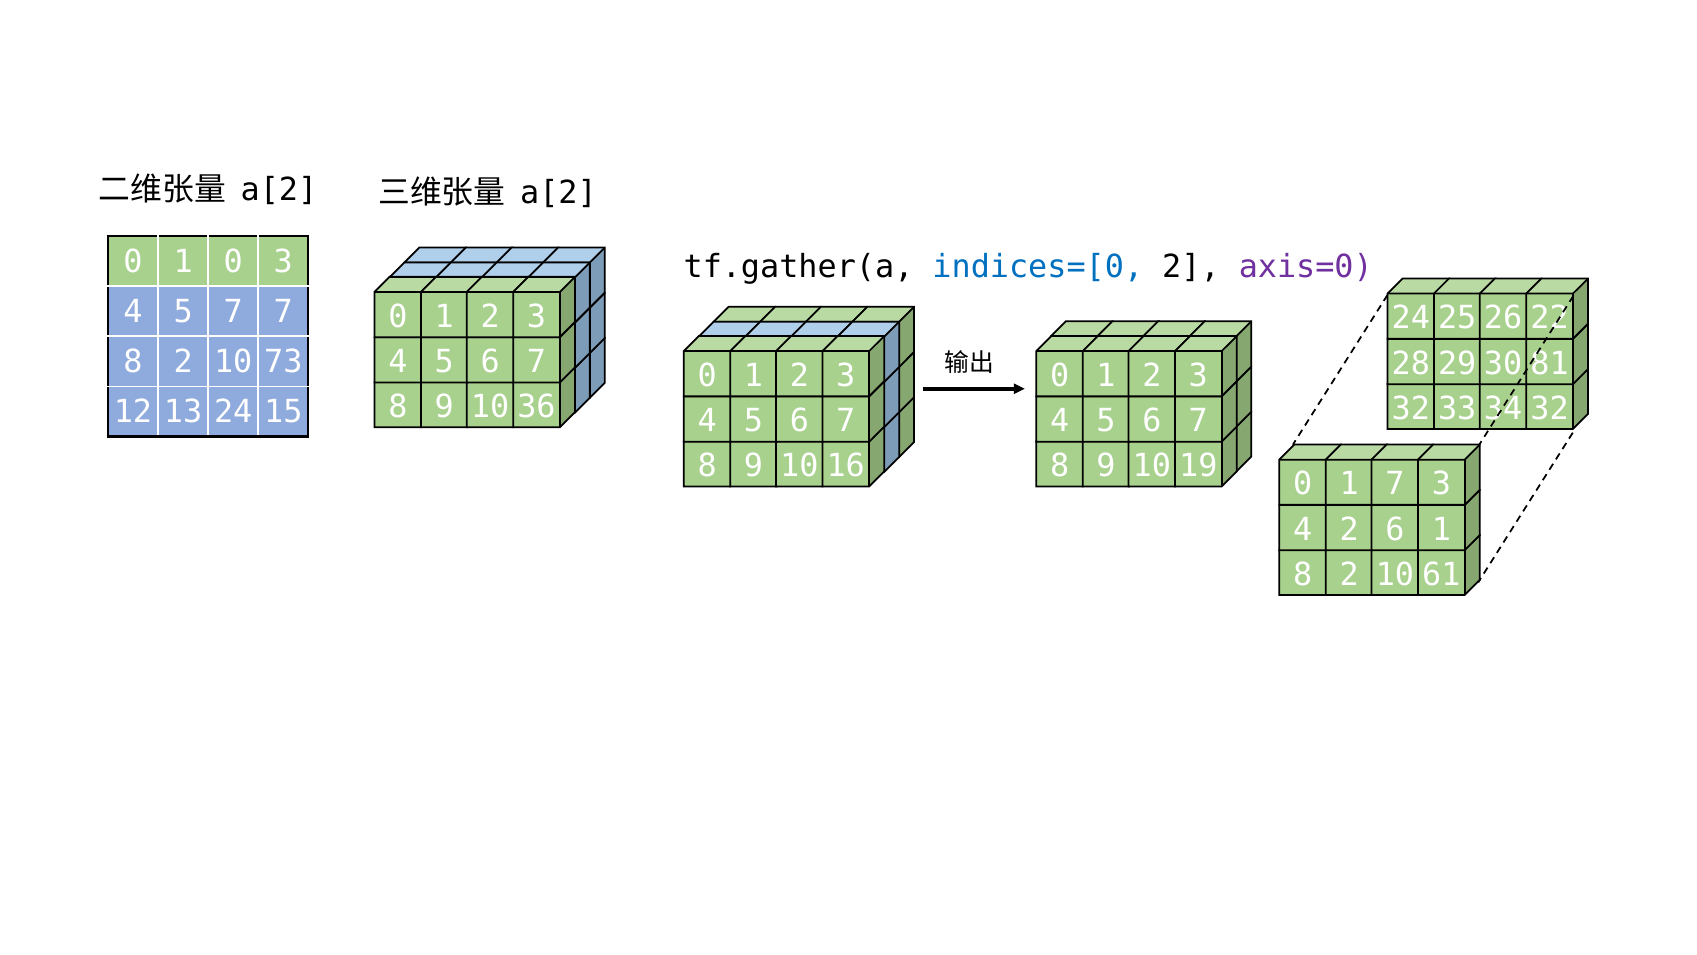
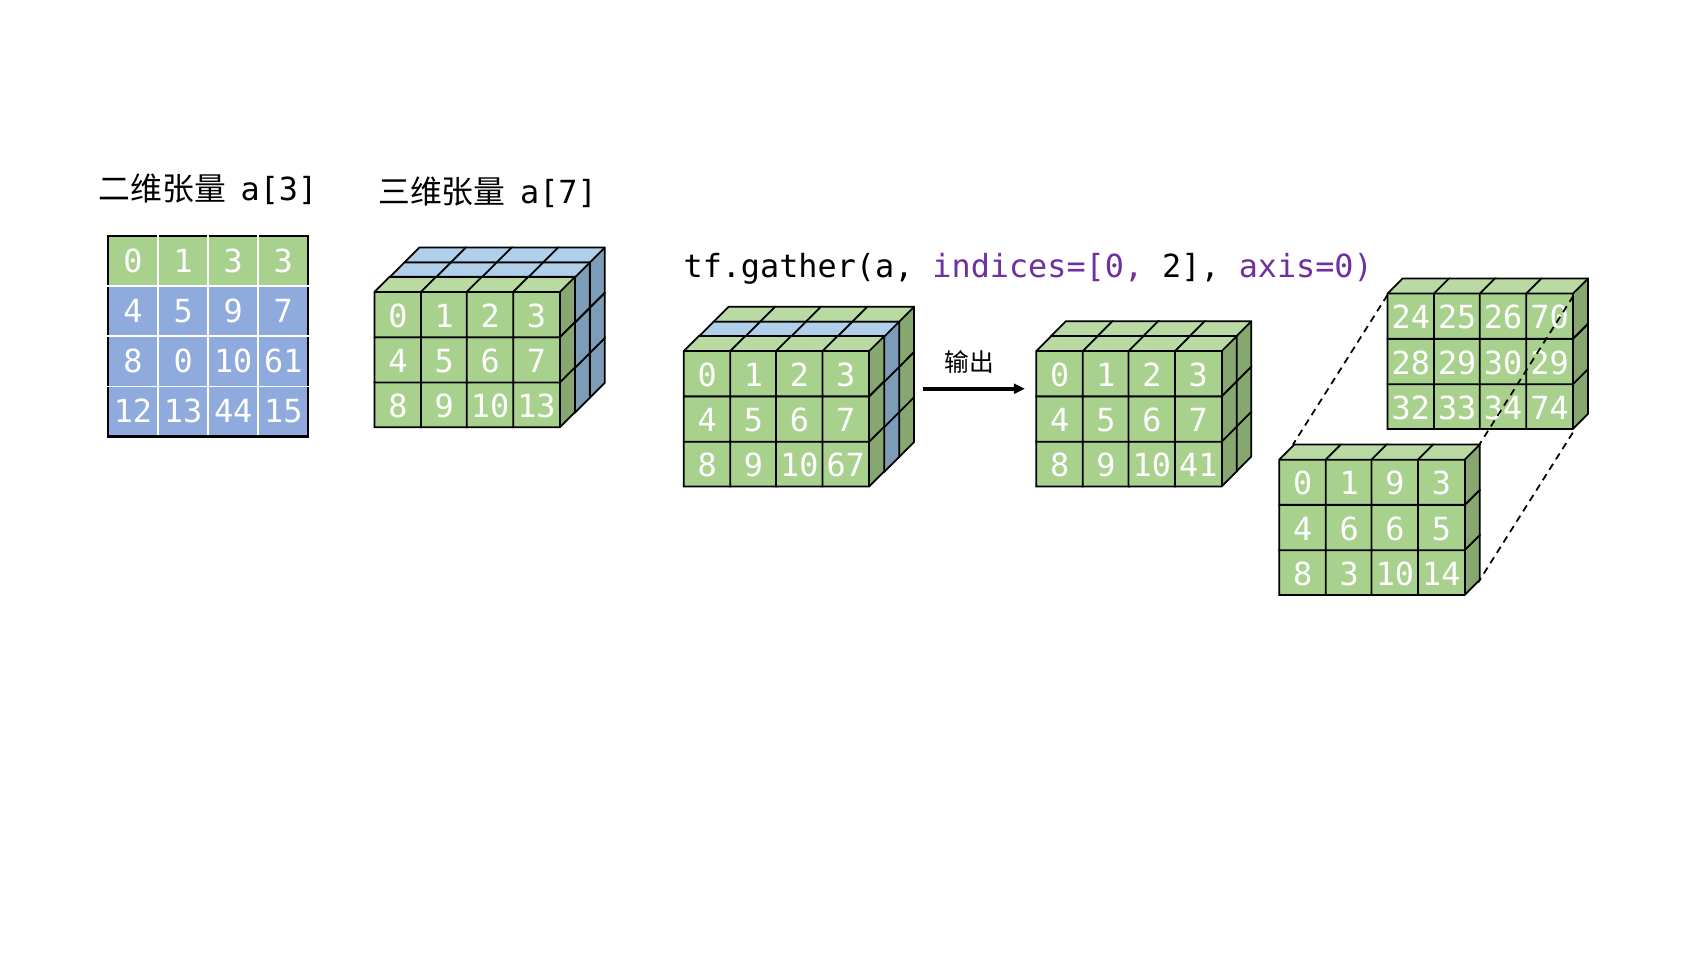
a[2 at (279, 190): a[2 -> a[3
a[2 at (558, 193): a[2 -> a[7
0 1 0: 0 -> 3
indices=[0 colour: blue -> purple
5 7: 7 -> 9
22: 22 -> 70
2 at (183, 362): 2 -> 0
73: 73 -> 61
81: 81 -> 29
36 at (537, 407): 36 -> 13
32 at (1550, 408): 32 -> 74
13 24: 24 -> 44
16 at (846, 466): 16 -> 67
19 at (1198, 466): 19 -> 41
1 7: 7 -> 9
4 2: 2 -> 6
6 1: 1 -> 5
2 at (1349, 574): 2 -> 3
61: 61 -> 14
